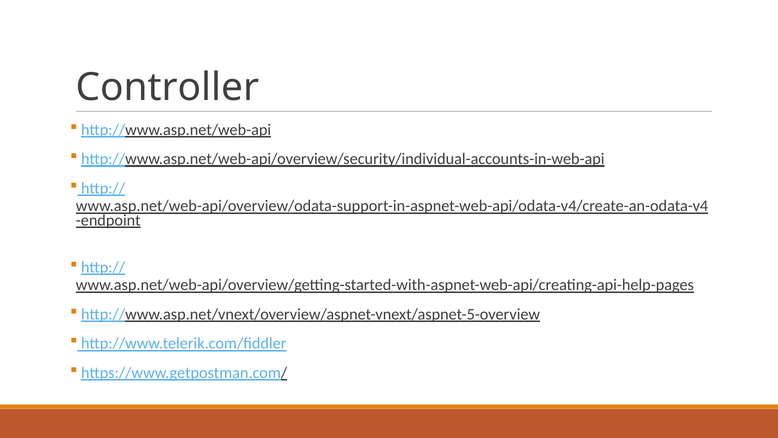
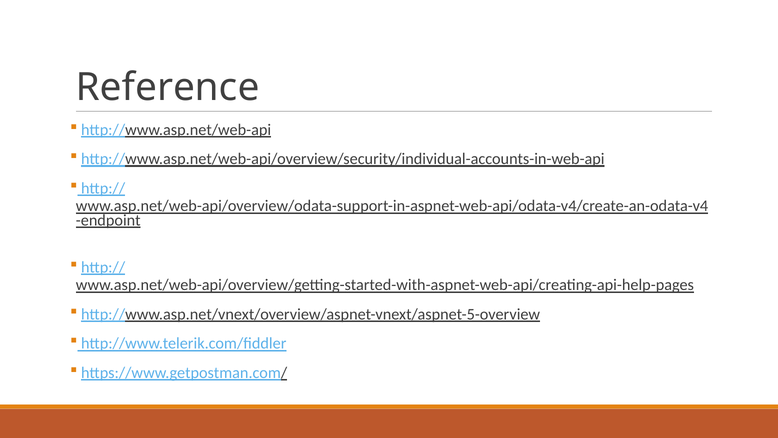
Controller: Controller -> Reference
